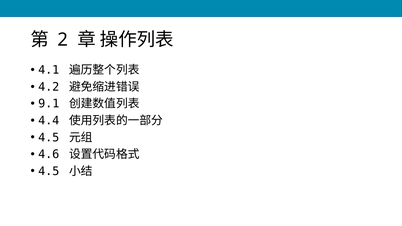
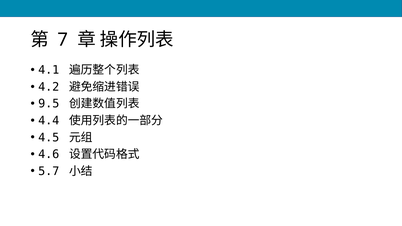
2: 2 -> 7
9.1: 9.1 -> 9.5
4.5 at (49, 171): 4.5 -> 5.7
